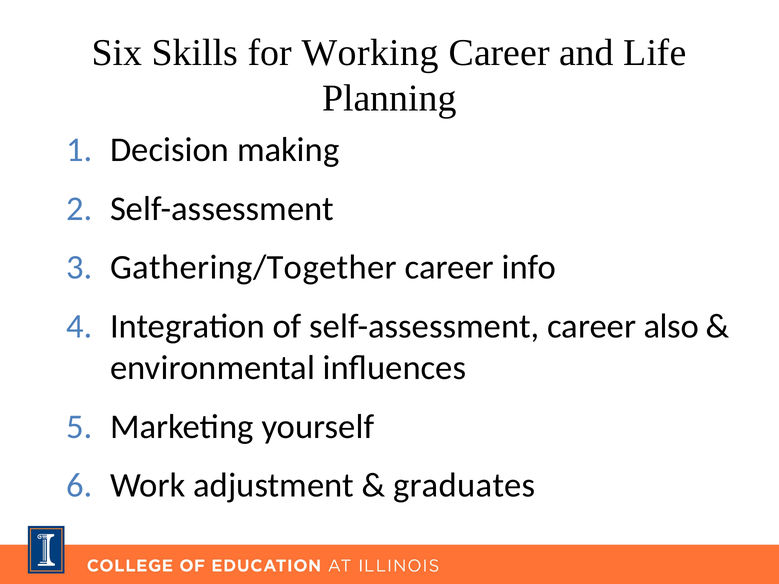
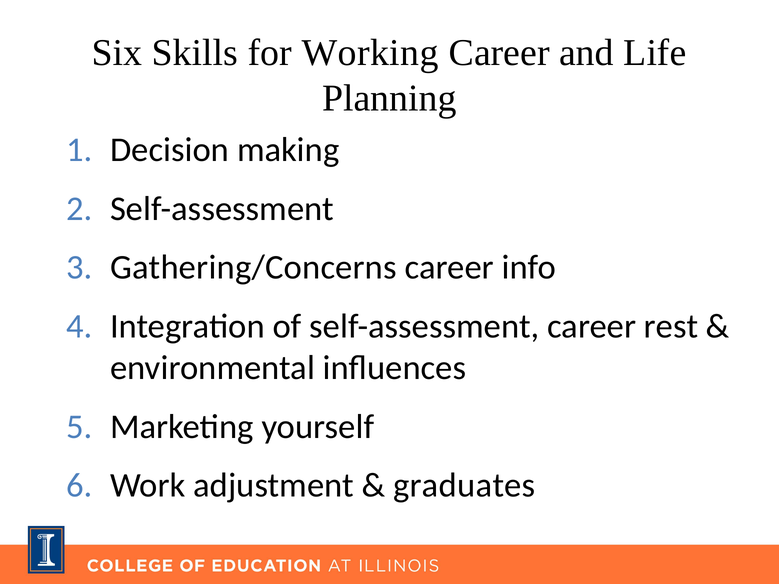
Gathering/Together: Gathering/Together -> Gathering/Concerns
also: also -> rest
